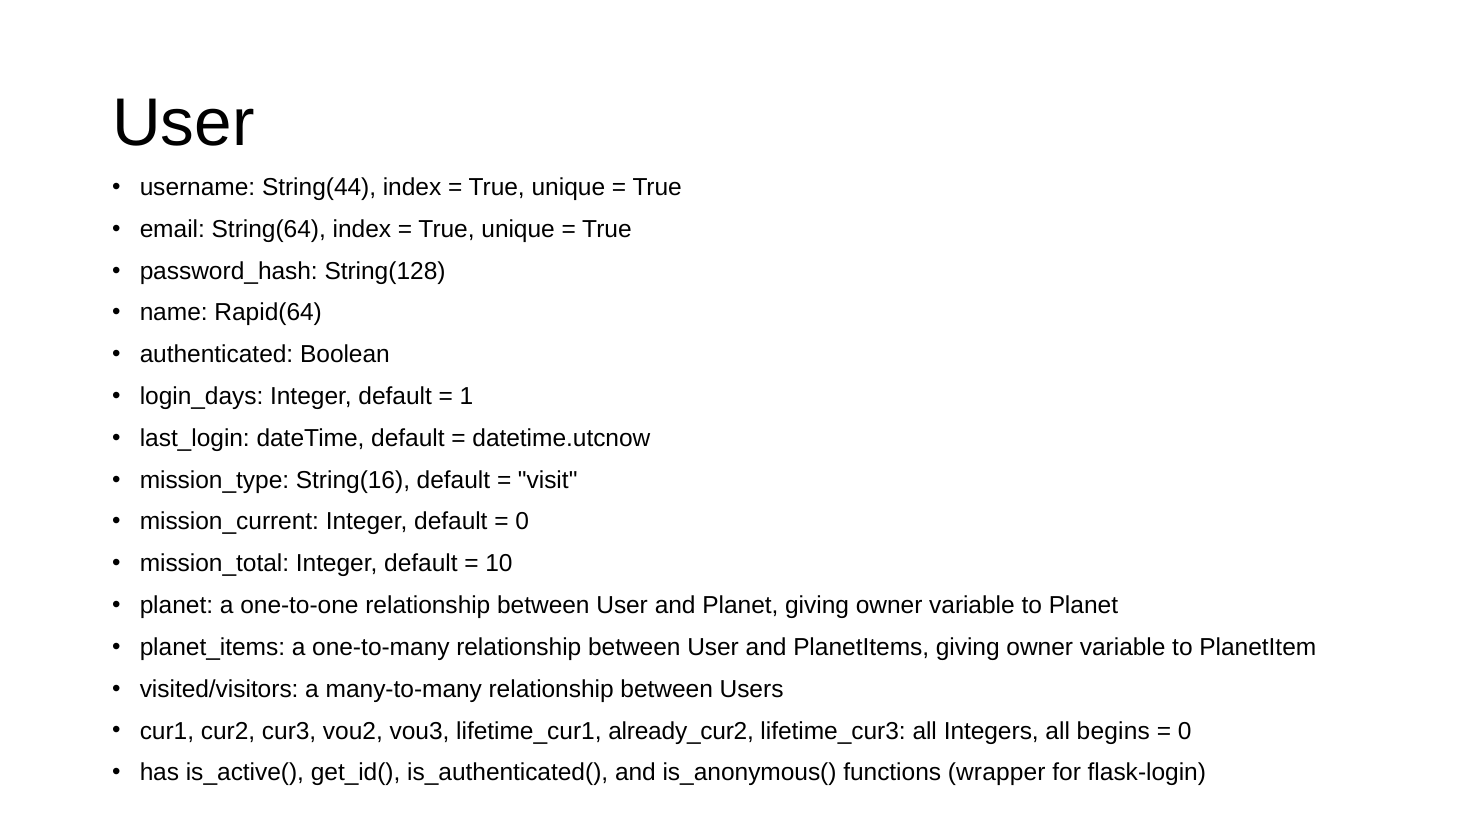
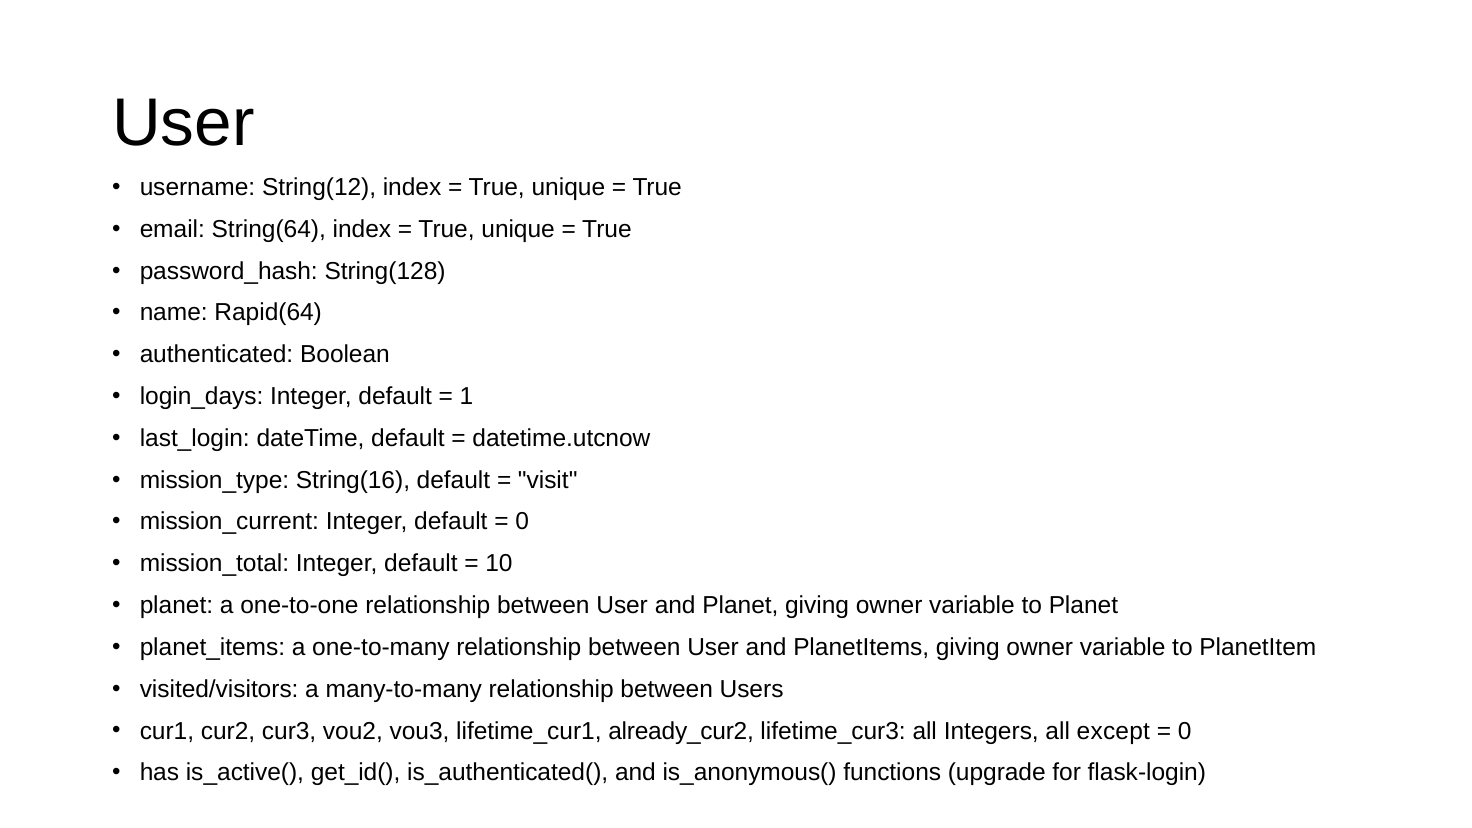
String(44: String(44 -> String(12
begins: begins -> except
wrapper: wrapper -> upgrade
